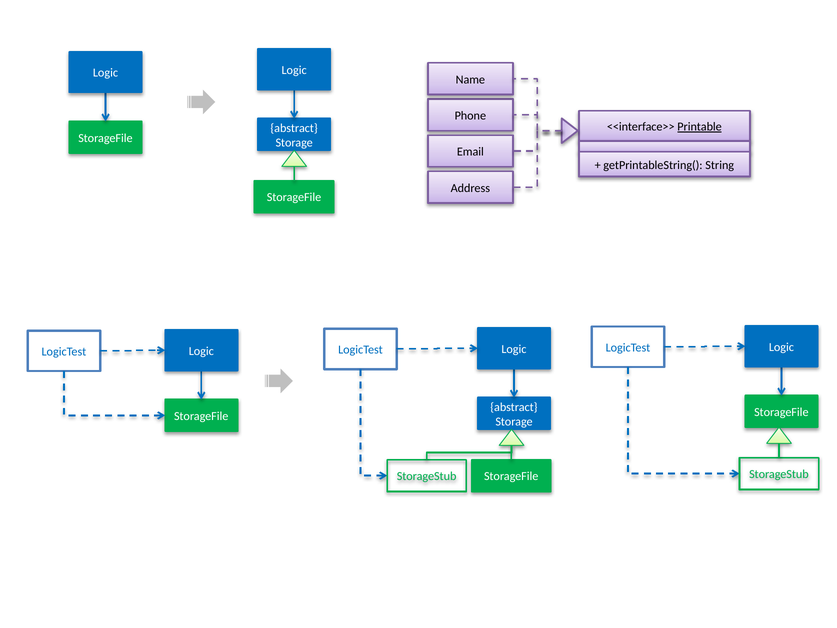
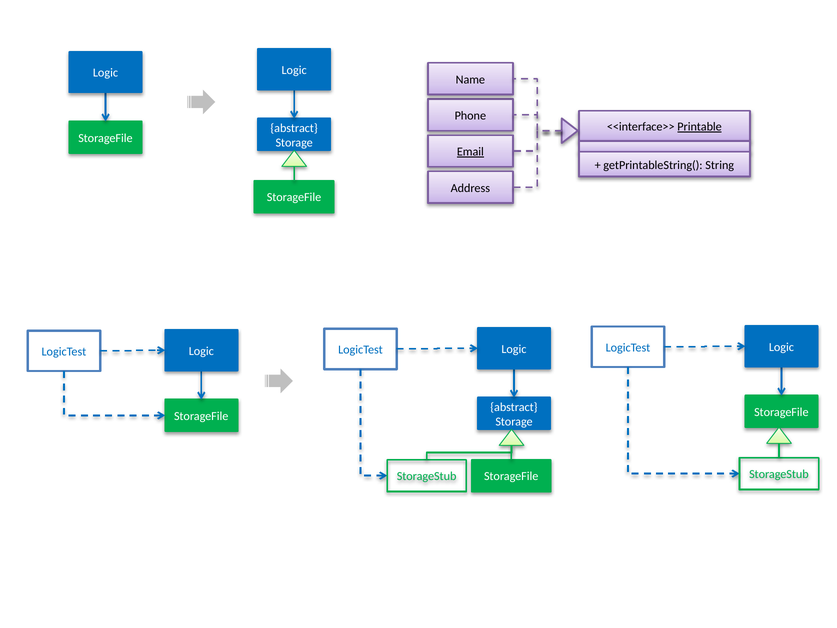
Email underline: none -> present
